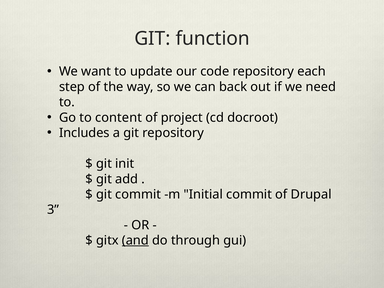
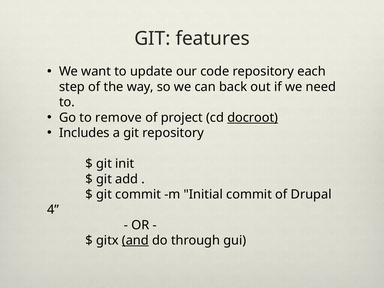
function: function -> features
content: content -> remove
docroot underline: none -> present
3: 3 -> 4
